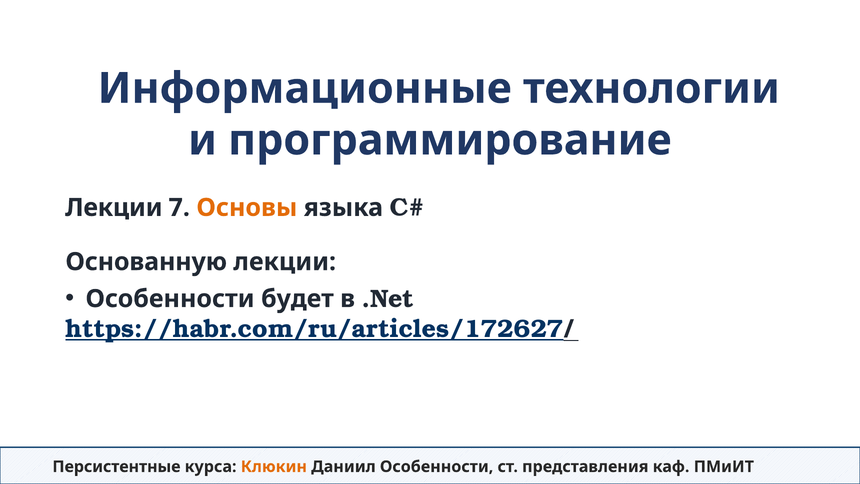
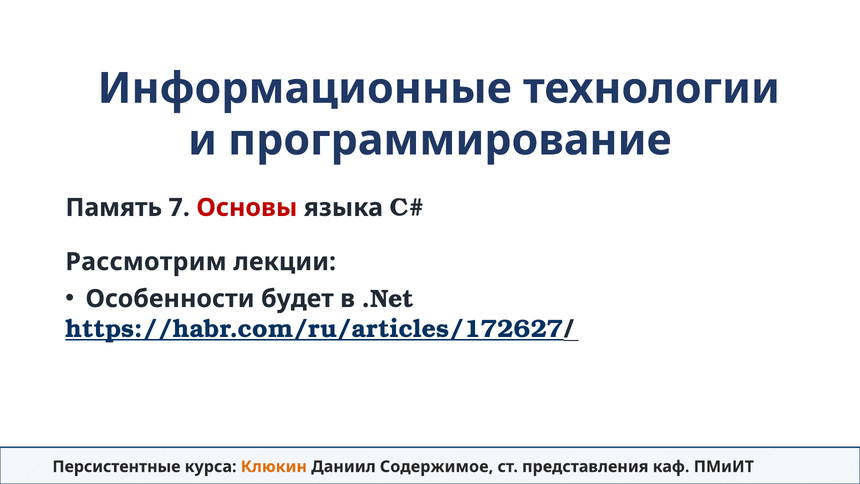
Лекции at (114, 208): Лекции -> Память
Основы colour: orange -> red
Основанную: Основанную -> Рассмотрим
Даниил Особенности: Особенности -> Содержимое
